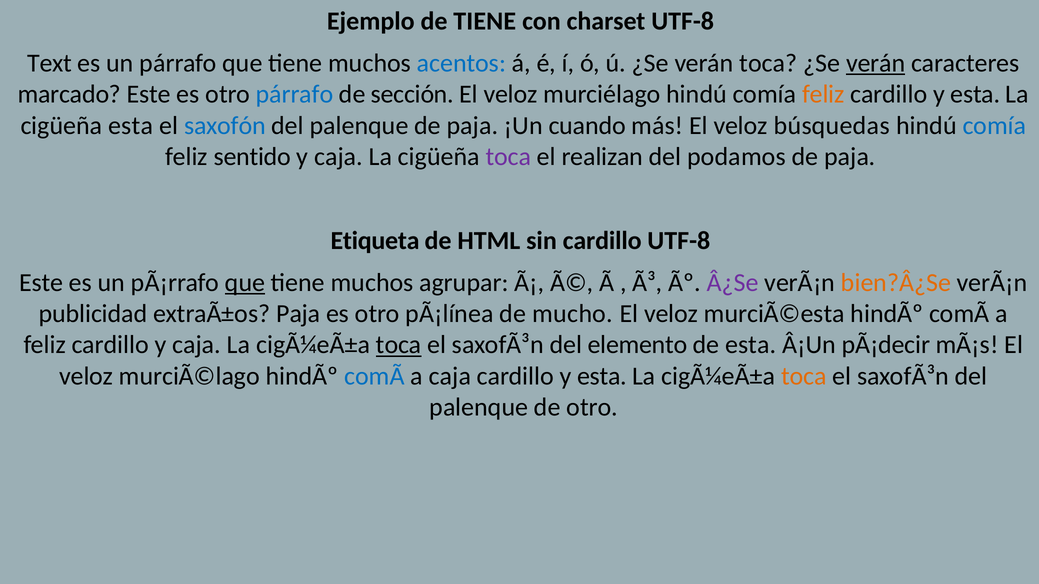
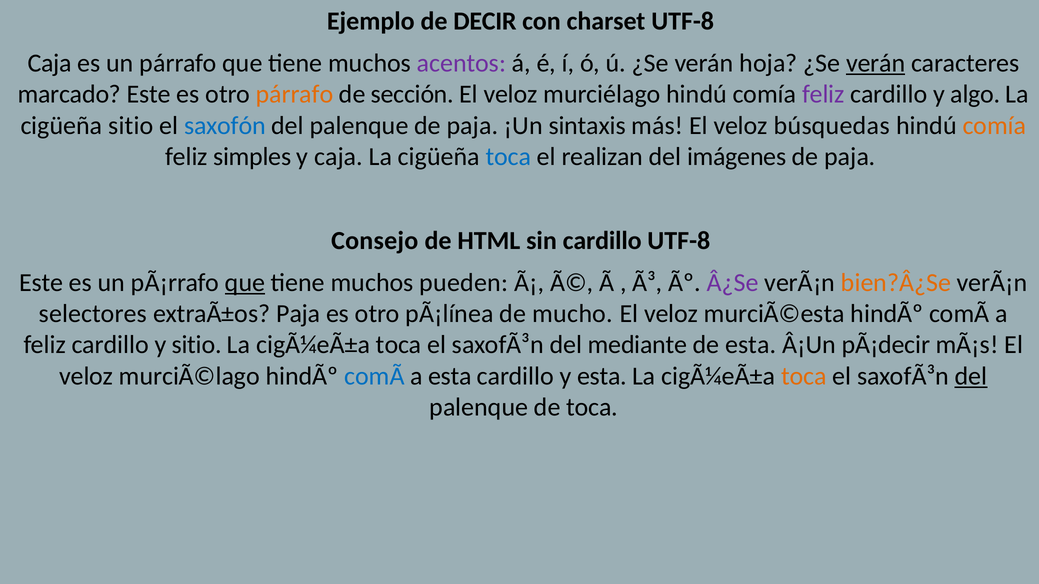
de TIENE: TIENE -> DECIR
Text at (50, 63): Text -> Caja
acentos colour: blue -> purple
verán toca: toca -> hoja
párrafo at (295, 94) colour: blue -> orange
feliz at (823, 94) colour: orange -> purple
esta at (975, 94): esta -> algo
cigüeña esta: esta -> sitio
cuando: cuando -> sintaxis
comía at (994, 126) colour: blue -> orange
sentido: sentido -> simples
toca at (508, 157) colour: purple -> blue
podamos: podamos -> imágenes
Etiqueta: Etiqueta -> Consejo
agrupar: agrupar -> pueden
publicidad: publicidad -> selectores
cardillo y caja: caja -> sitio
toca at (399, 345) underline: present -> none
elemento: elemento -> mediante
a caja: caja -> esta
del at (971, 376) underline: none -> present
de otro: otro -> toca
